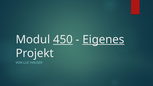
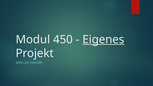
450 underline: present -> none
